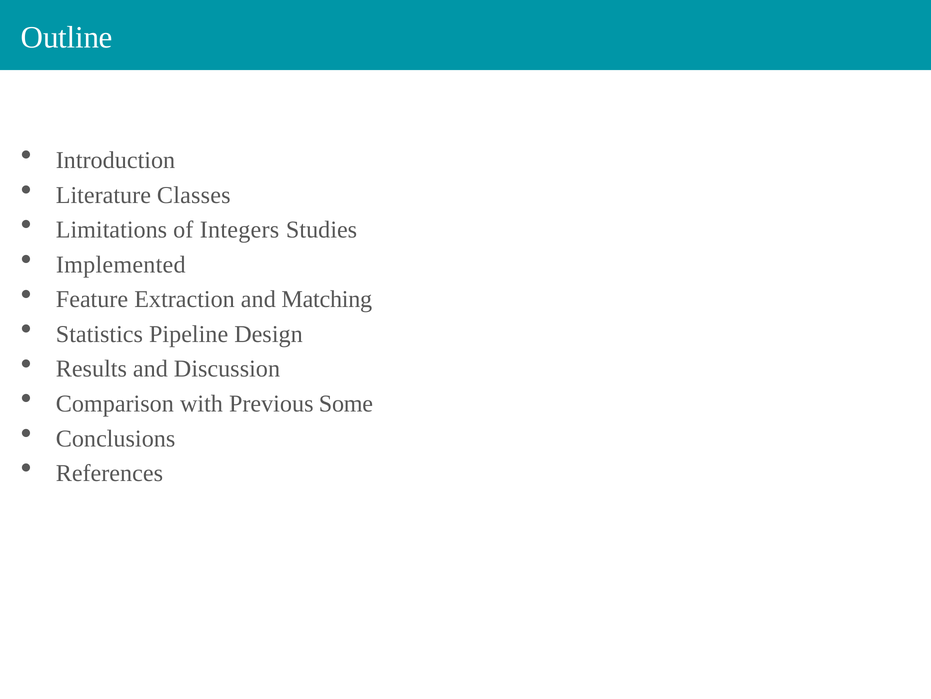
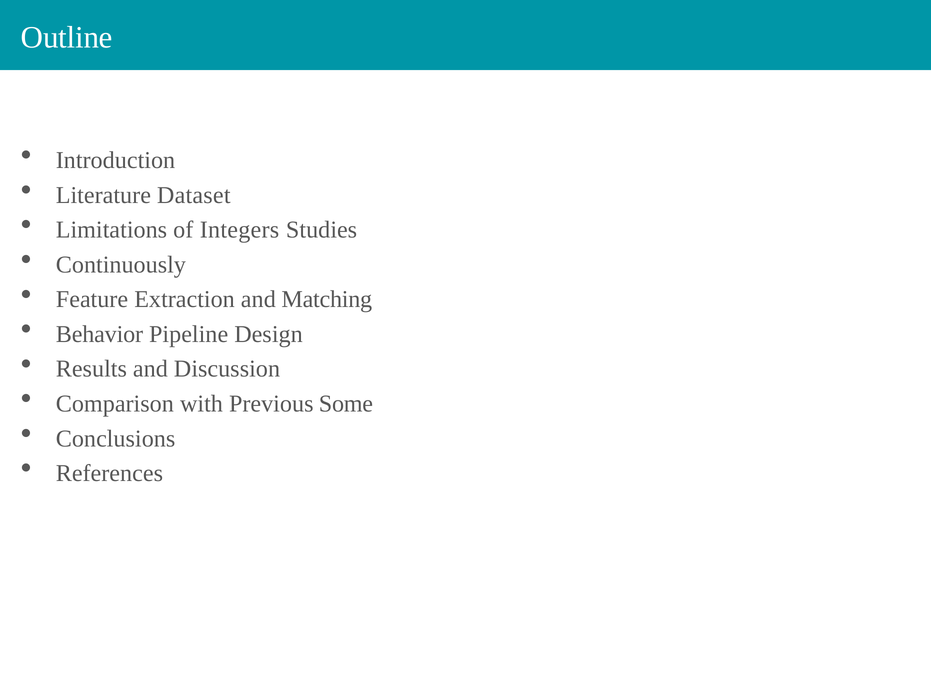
Classes: Classes -> Dataset
Implemented: Implemented -> Continuously
Statistics: Statistics -> Behavior
